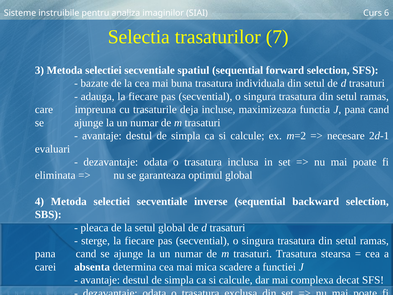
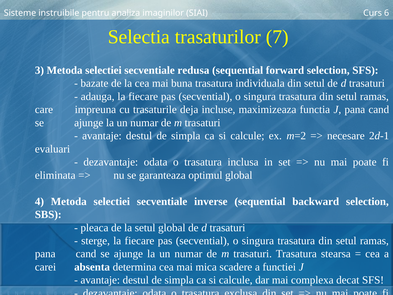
spatiul: spatiul -> redusa
